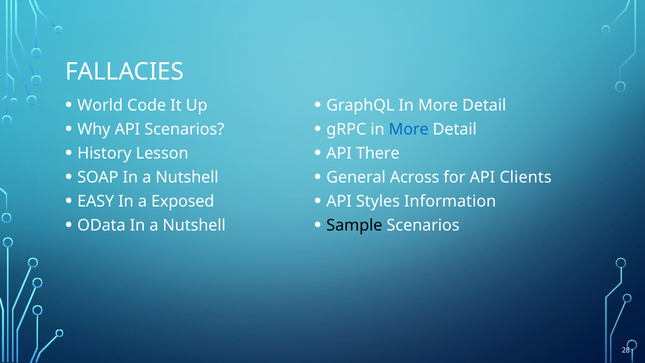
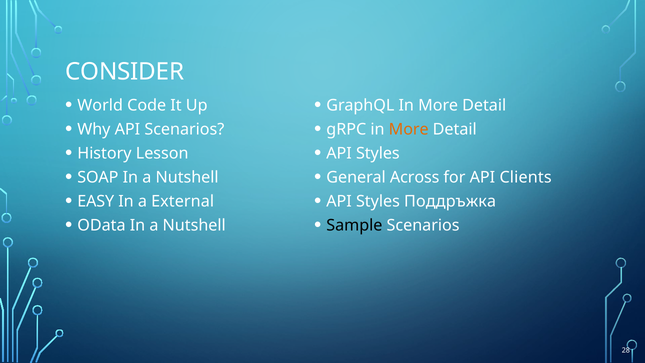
FALLACIES: FALLACIES -> CONSIDER
More at (409, 129) colour: blue -> orange
There at (378, 153): There -> Styles
Information: Information -> Поддръжка
Exposed: Exposed -> External
